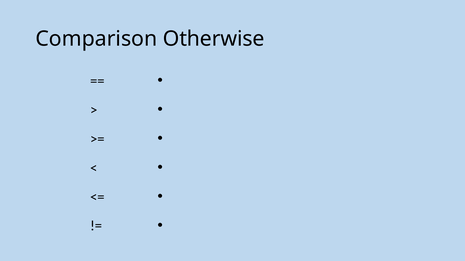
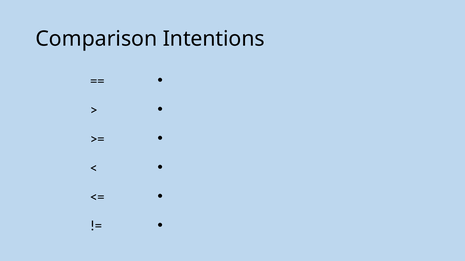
Otherwise: Otherwise -> Intentions
